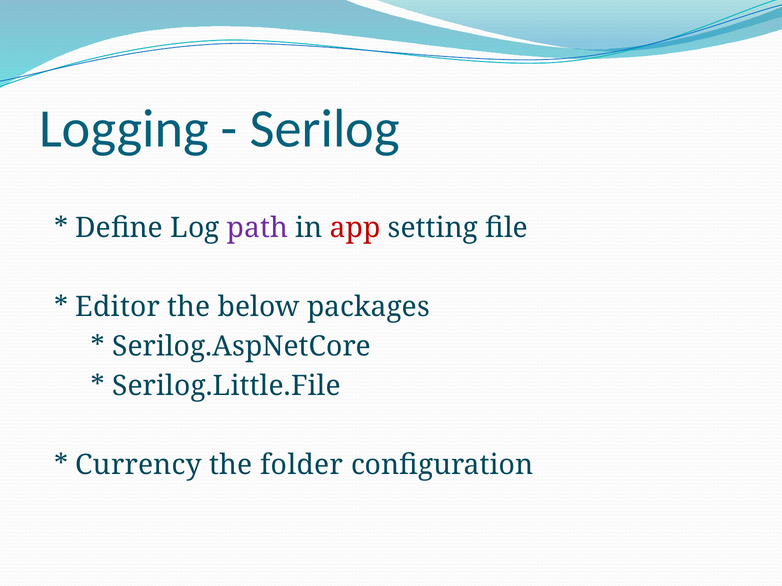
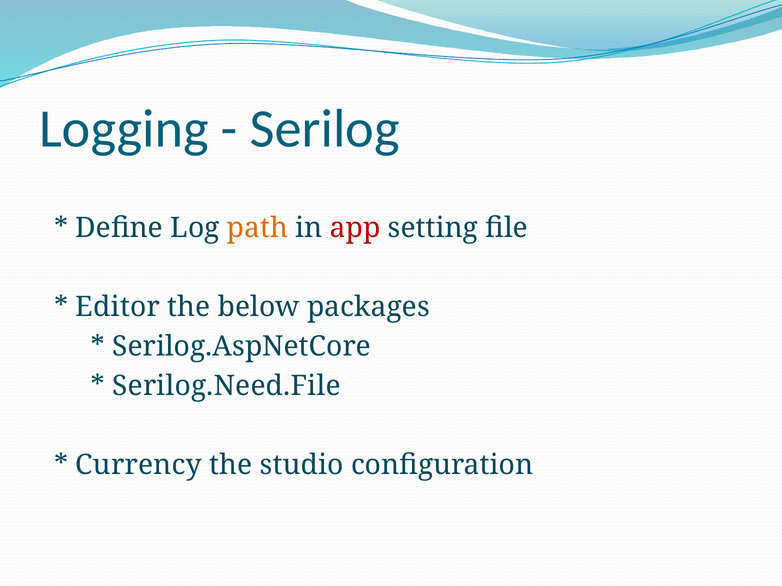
path colour: purple -> orange
Serilog.Little.File: Serilog.Little.File -> Serilog.Need.File
folder: folder -> studio
